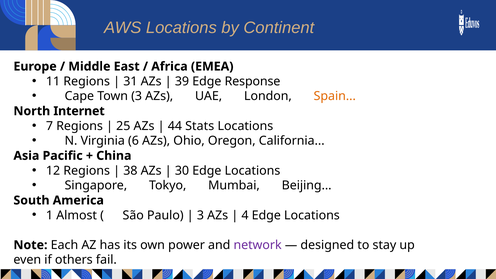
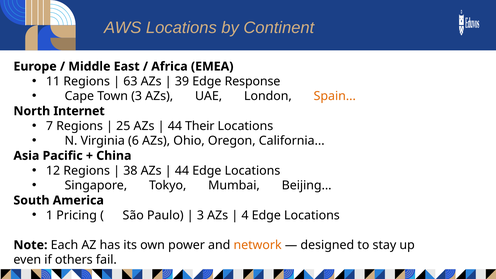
31: 31 -> 63
Stats: Stats -> Their
30 at (182, 171): 30 -> 44
Almost: Almost -> Pricing
network colour: purple -> orange
